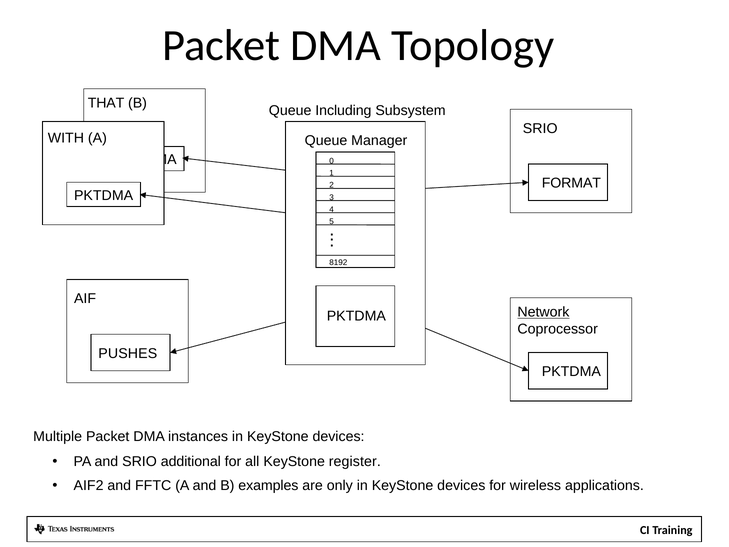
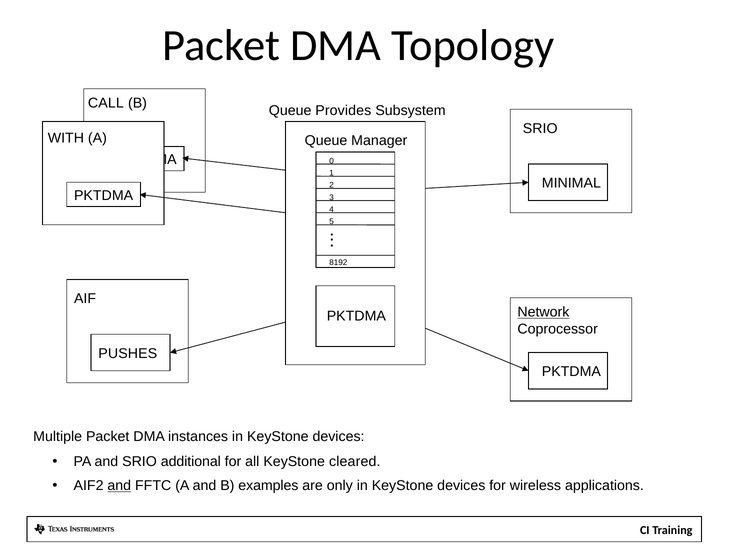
THAT: THAT -> CALL
Including: Including -> Provides
FORMAT: FORMAT -> MINIMAL
register: register -> cleared
and at (119, 486) underline: none -> present
